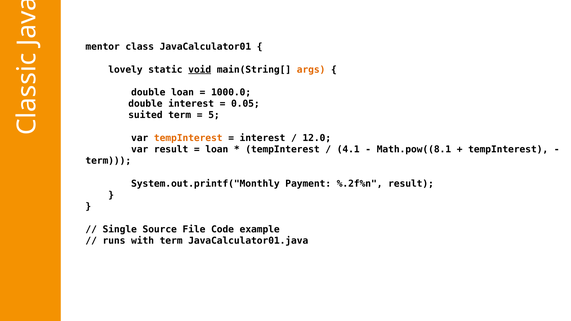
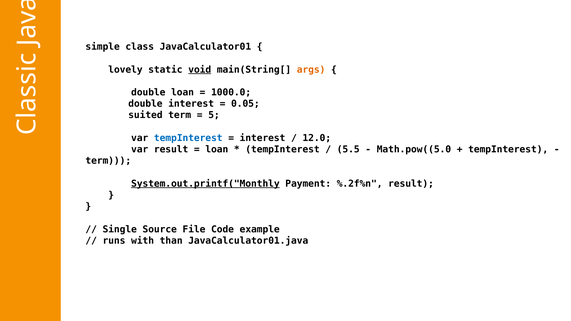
mentor: mentor -> simple
tempInterest at (188, 138) colour: orange -> blue
4.1: 4.1 -> 5.5
Math.pow((8.1: Math.pow((8.1 -> Math.pow((5.0
System.out.printf("Monthly underline: none -> present
with term: term -> than
